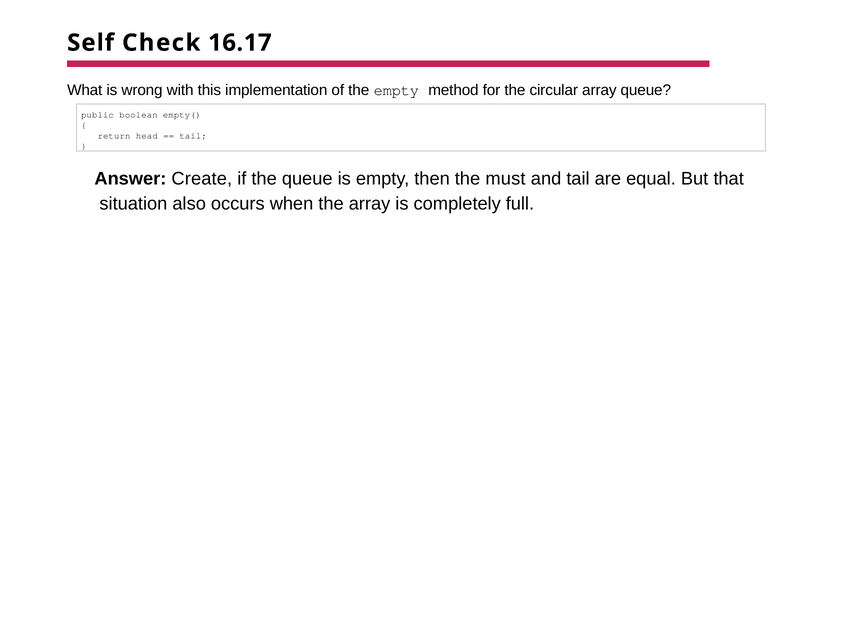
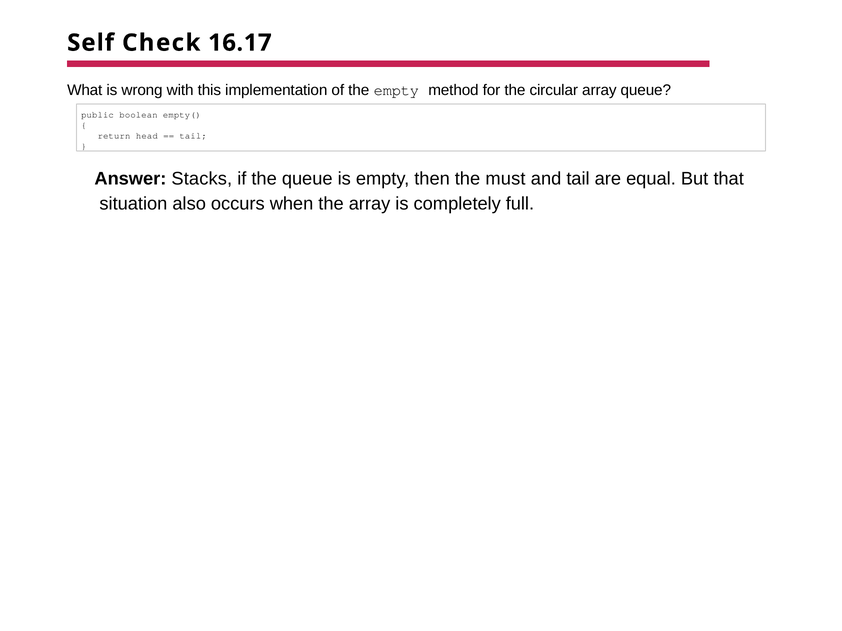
Create: Create -> Stacks
